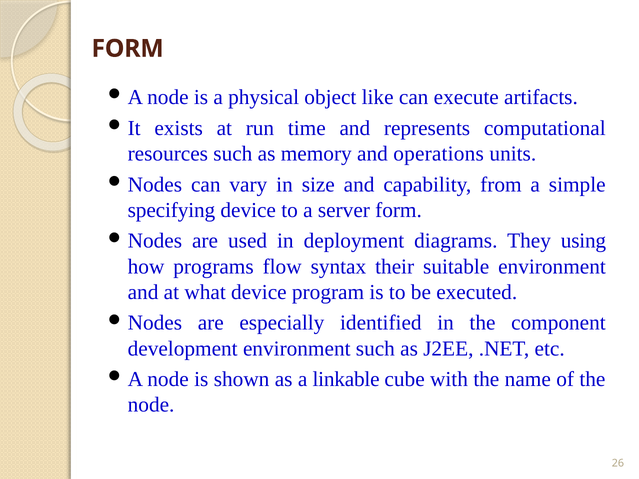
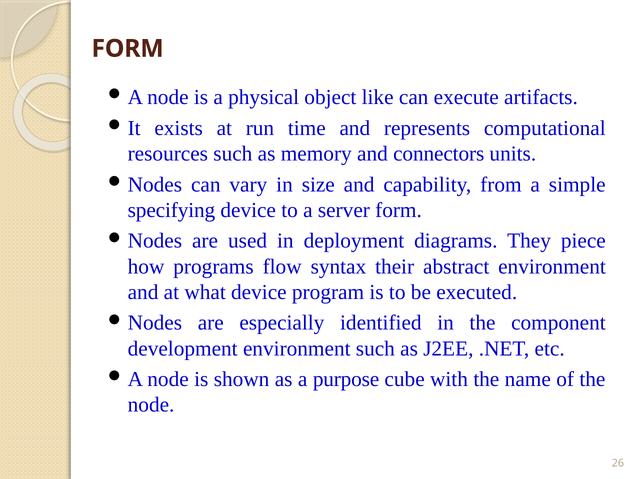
operations: operations -> connectors
using: using -> piece
suitable: suitable -> abstract
linkable: linkable -> purpose
